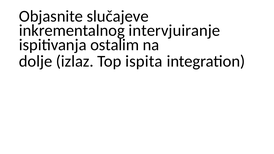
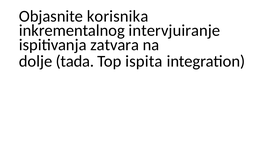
slučajeve: slučajeve -> korisnika
ostalim: ostalim -> zatvara
izlaz: izlaz -> tada
